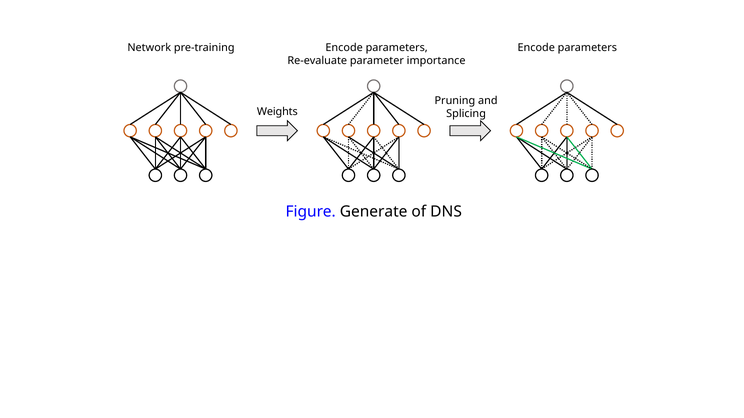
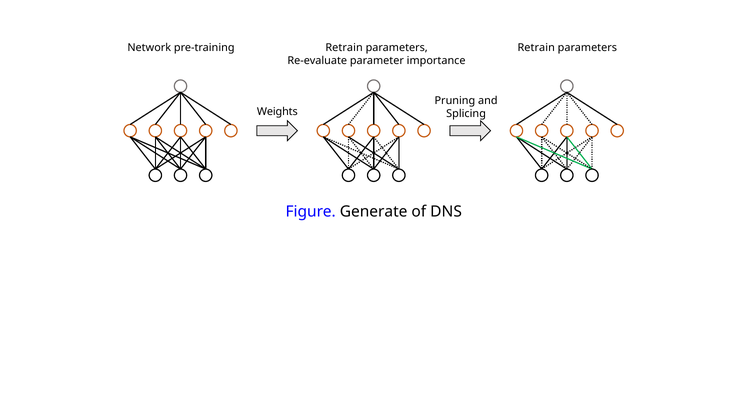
pre-training Encode: Encode -> Retrain
Encode at (536, 48): Encode -> Retrain
